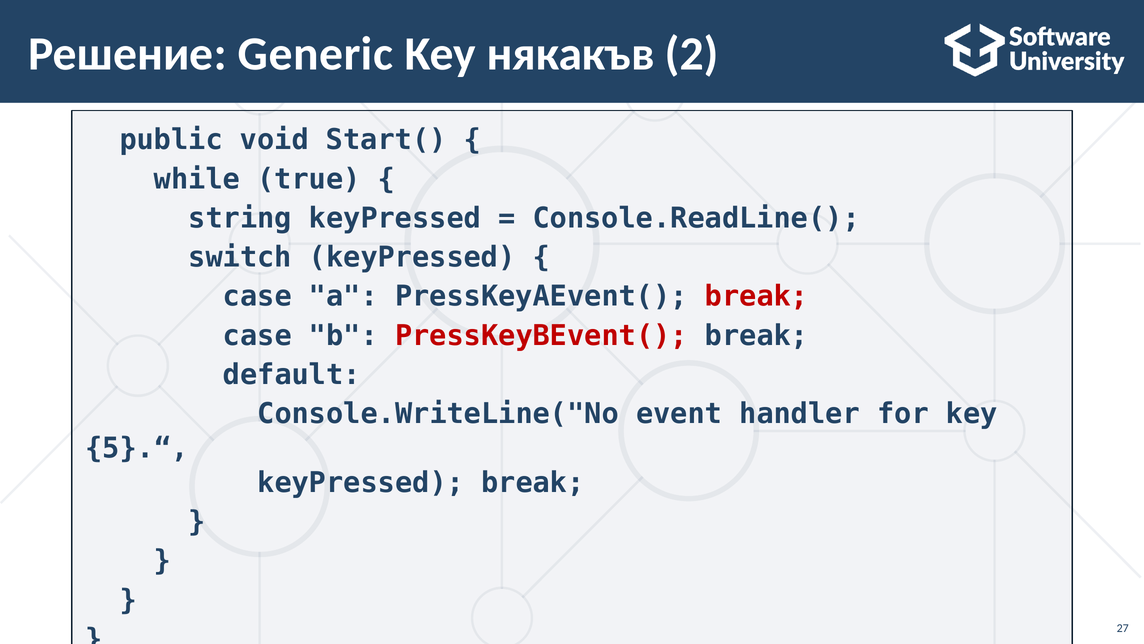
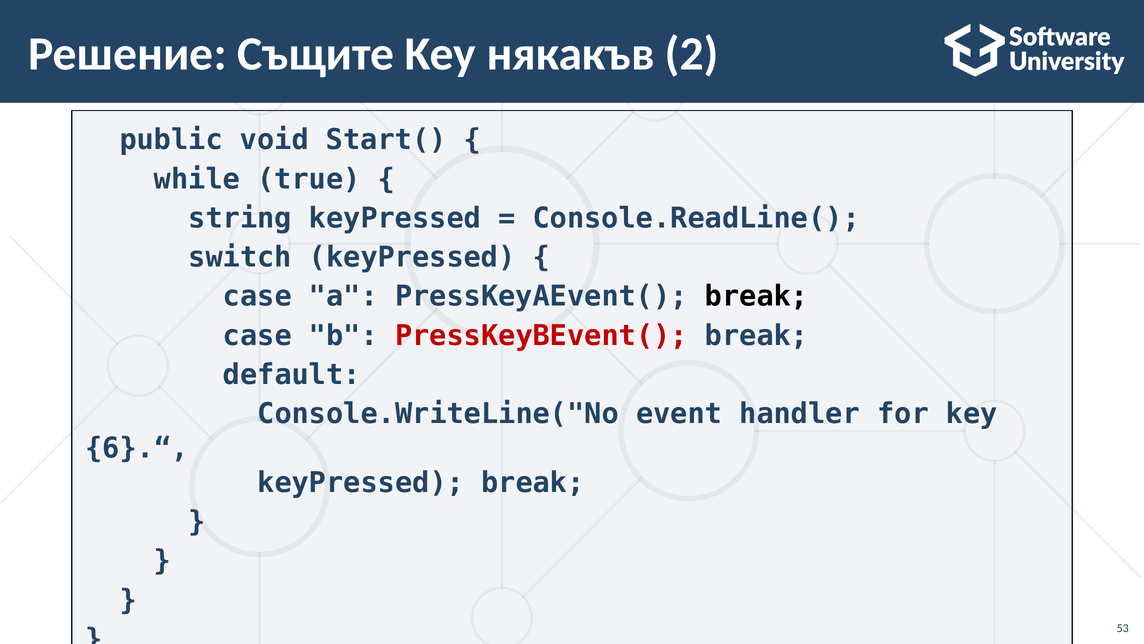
Generic: Generic -> Същите
break at (757, 296) colour: red -> black
5}.“: 5}.“ -> 6}.“
27: 27 -> 53
